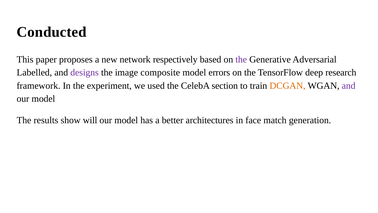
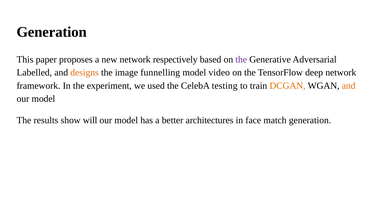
Conducted at (52, 32): Conducted -> Generation
designs colour: purple -> orange
composite: composite -> funnelling
errors: errors -> video
deep research: research -> network
section: section -> testing
and at (349, 86) colour: purple -> orange
